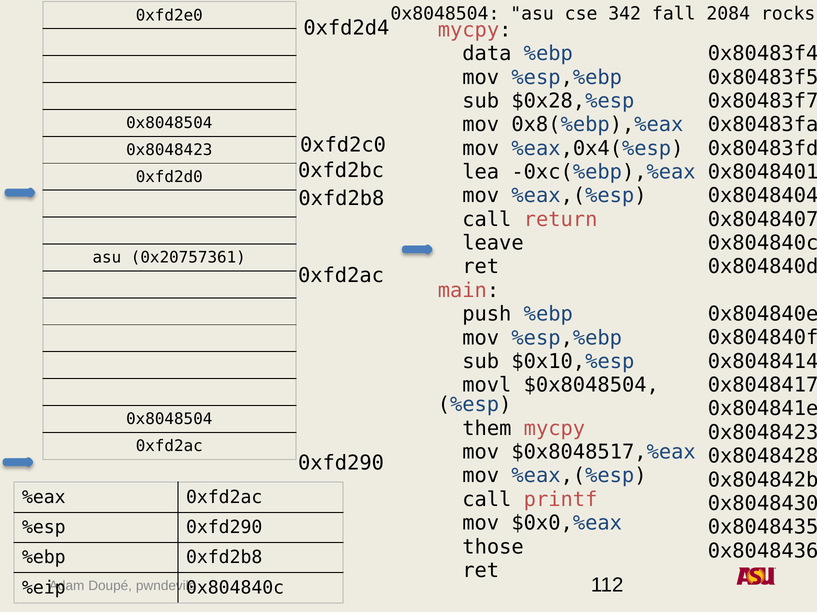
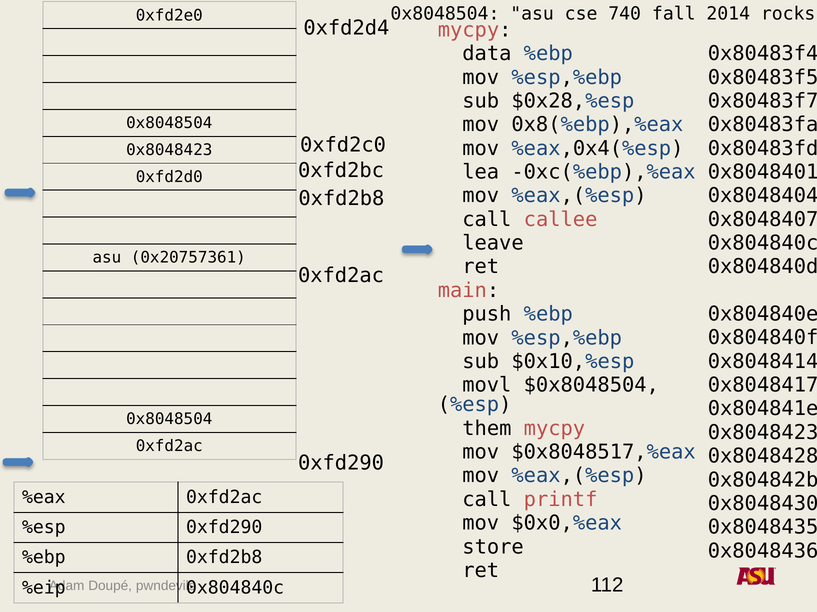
342: 342 -> 740
2084: 2084 -> 2014
return: return -> callee
those: those -> store
